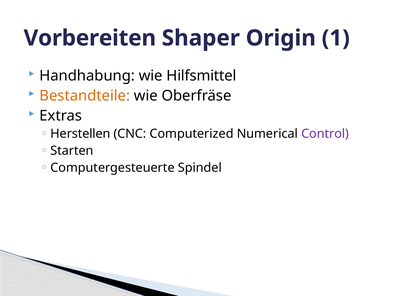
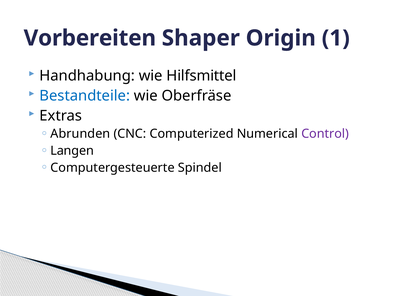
Bestandteile colour: orange -> blue
Herstellen: Herstellen -> Abrunden
Starten: Starten -> Langen
